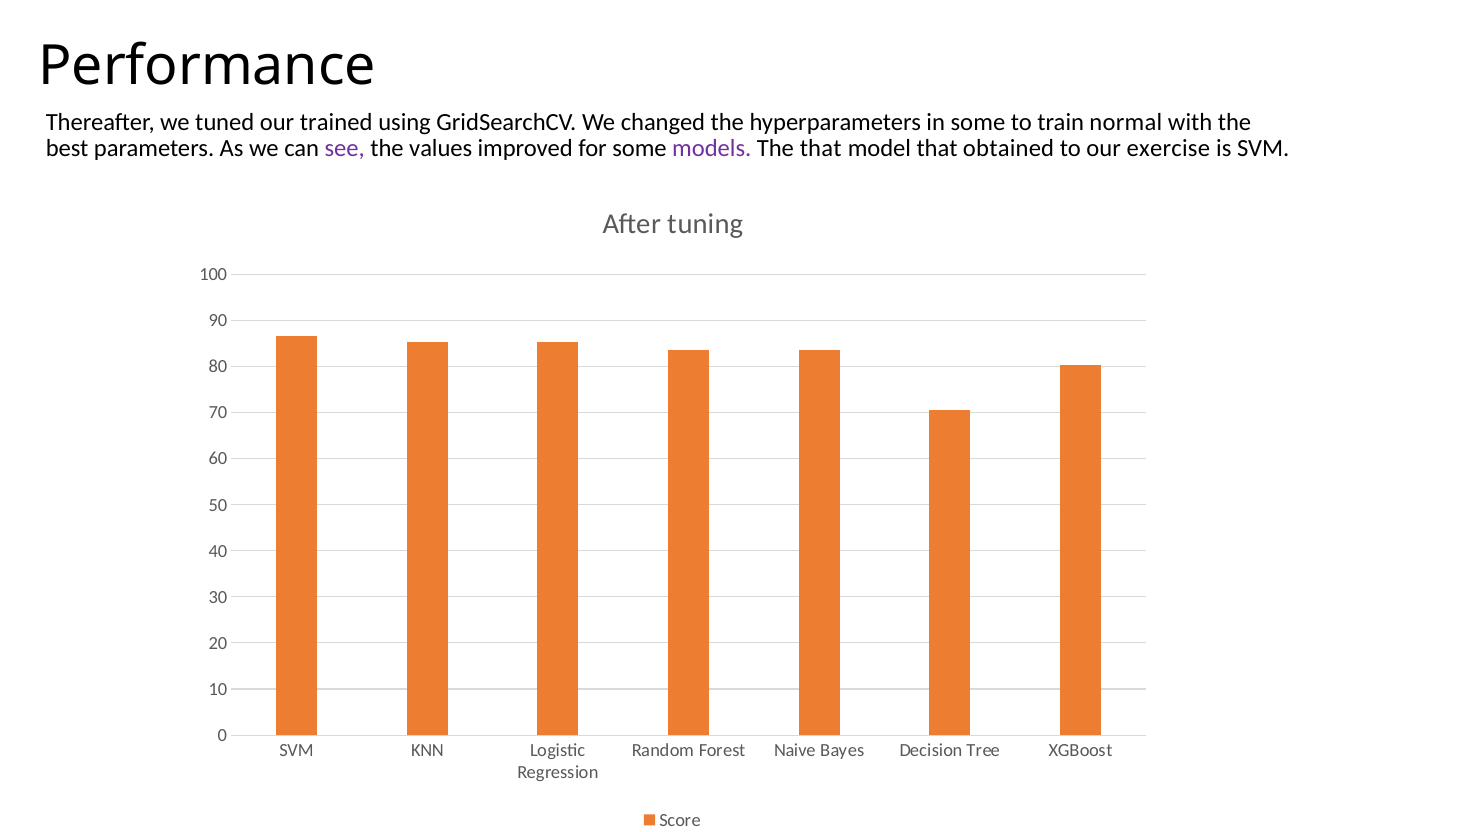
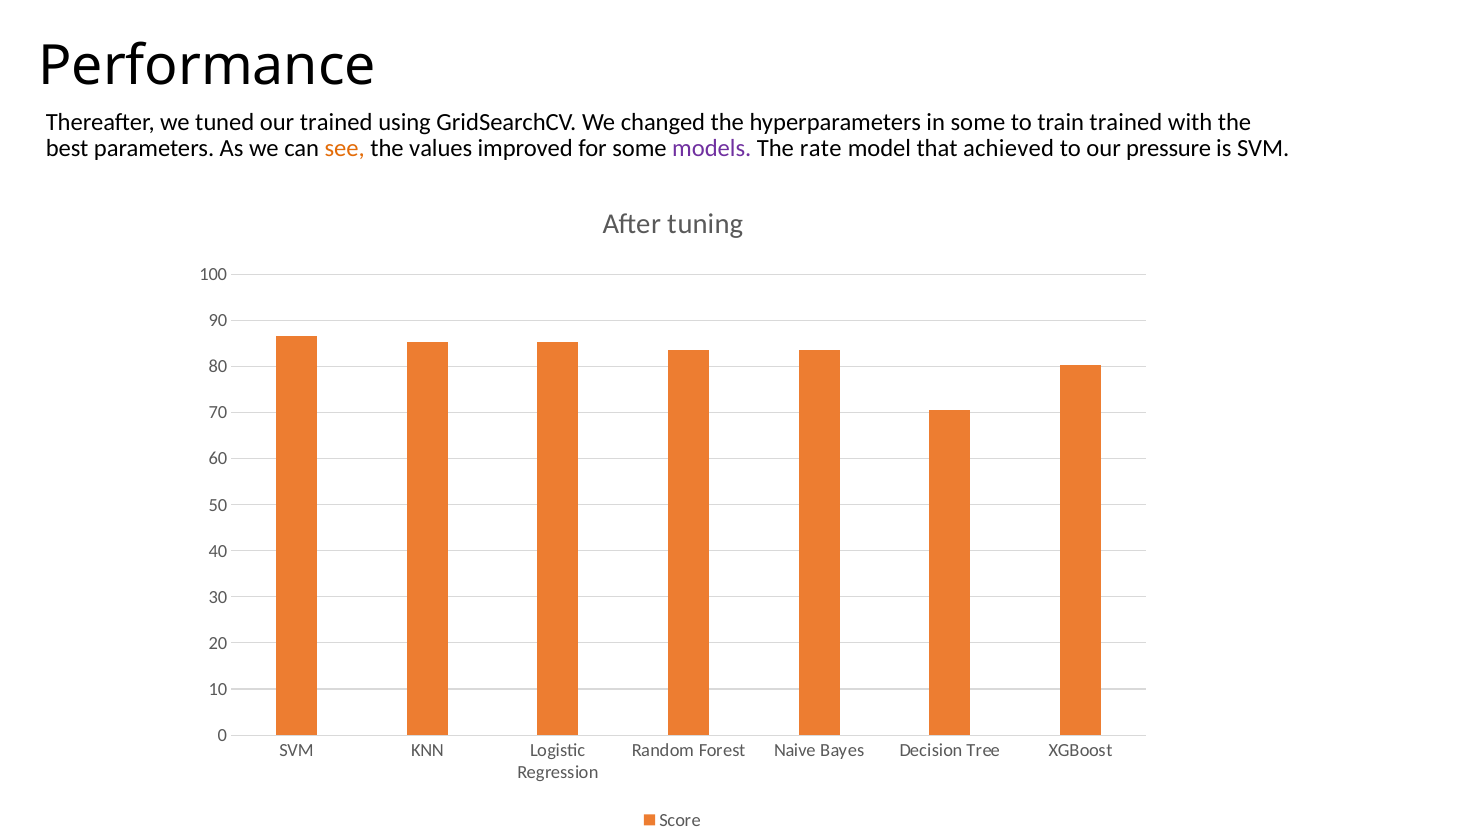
train normal: normal -> trained
see colour: purple -> orange
The that: that -> rate
obtained: obtained -> achieved
exercise: exercise -> pressure
